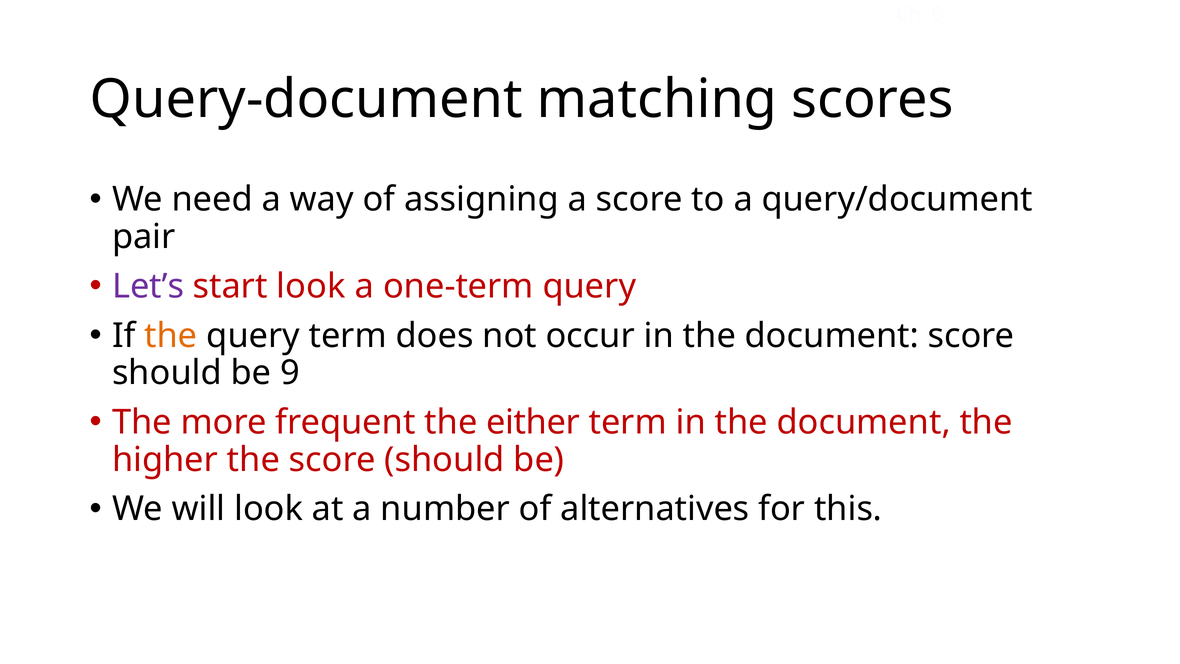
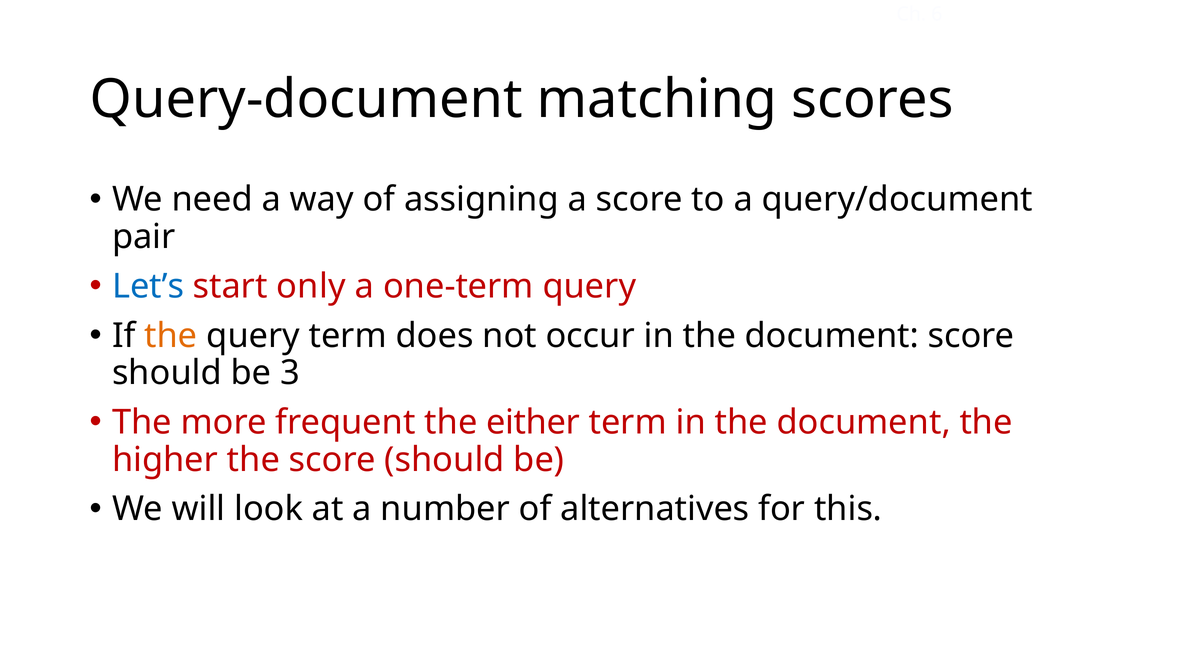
Let’s colour: purple -> blue
start look: look -> only
9: 9 -> 3
